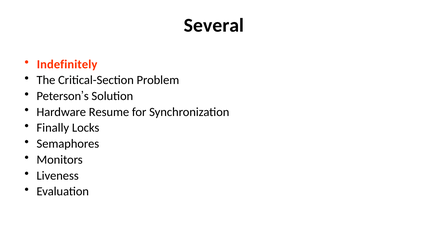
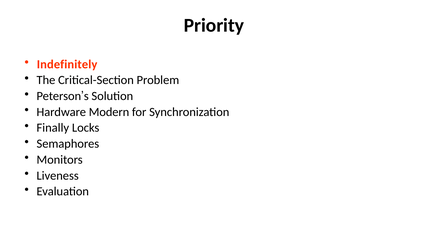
Several: Several -> Priority
Resume: Resume -> Modern
